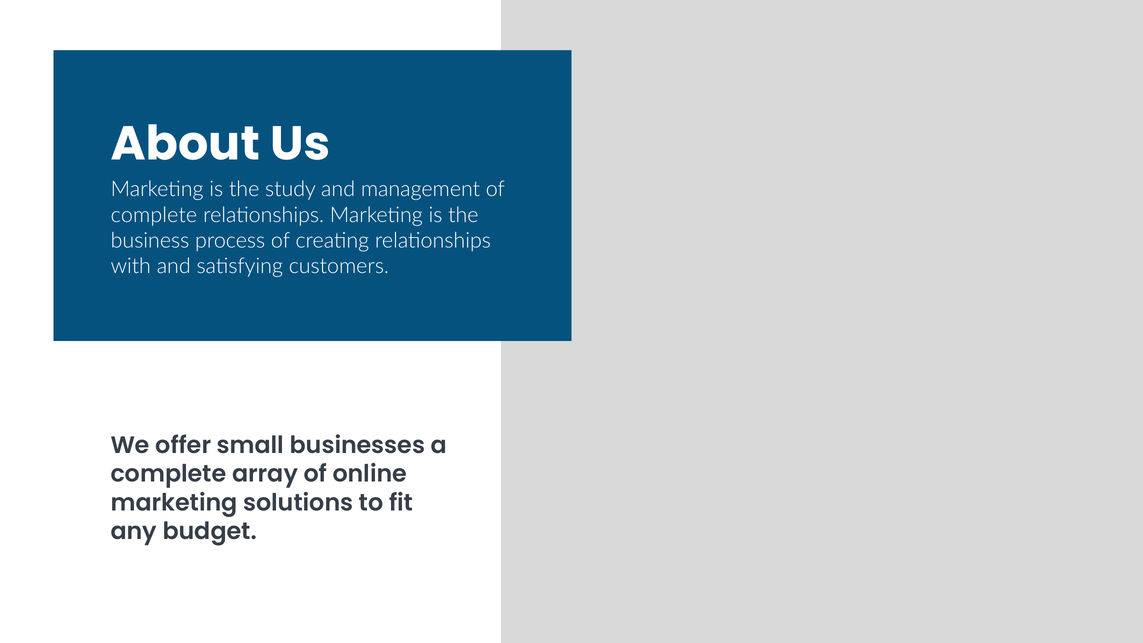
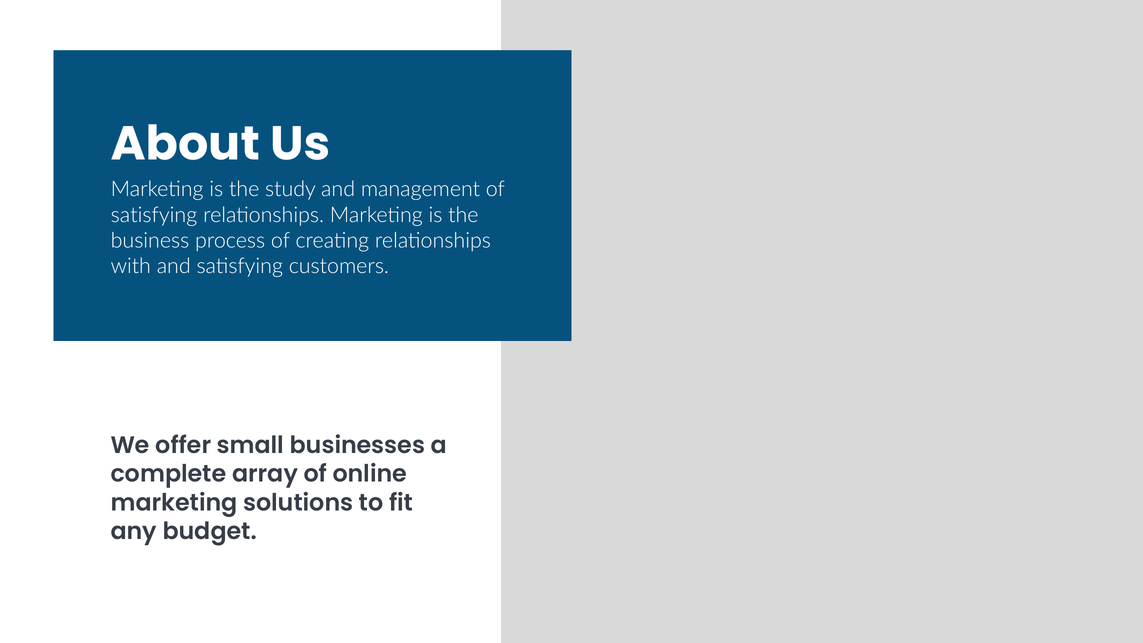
complete at (154, 215): complete -> satisfying
